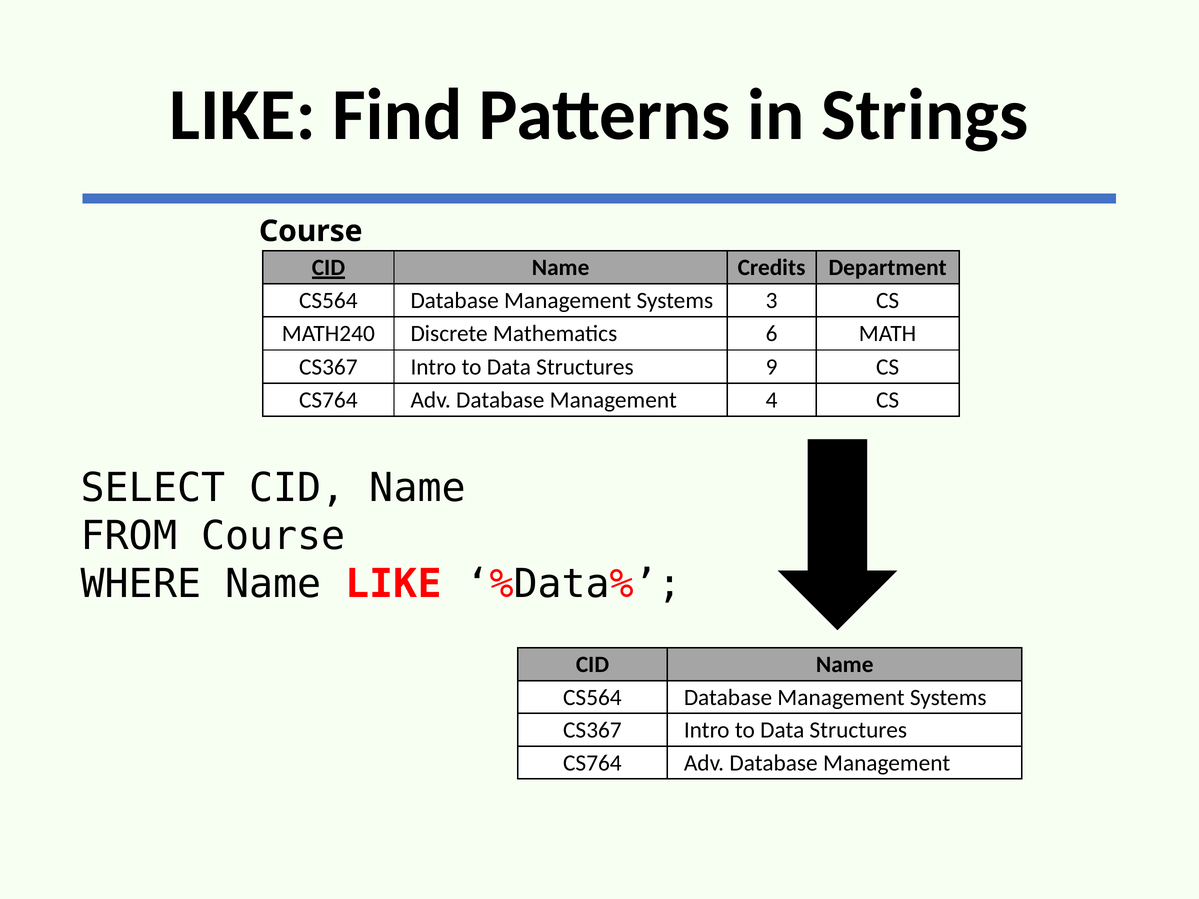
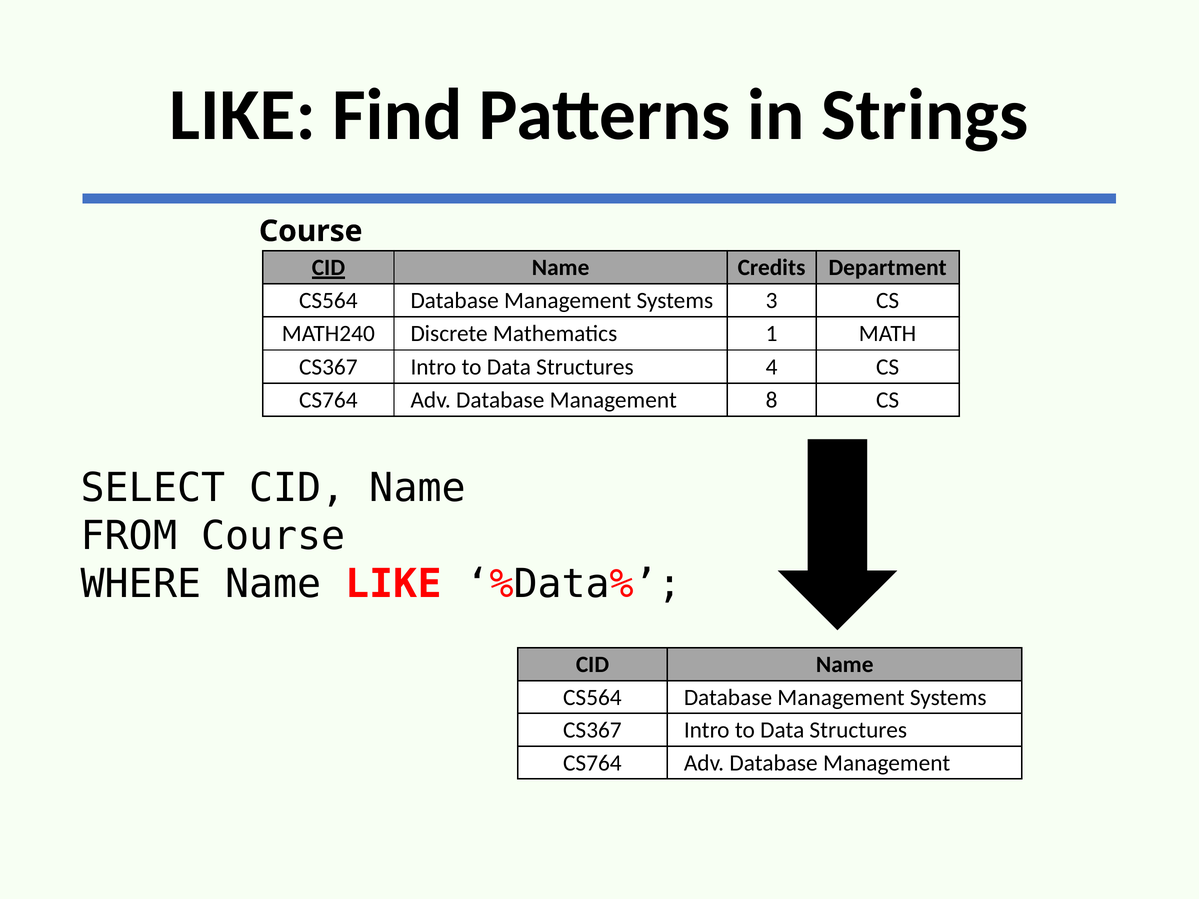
6: 6 -> 1
9: 9 -> 4
4: 4 -> 8
